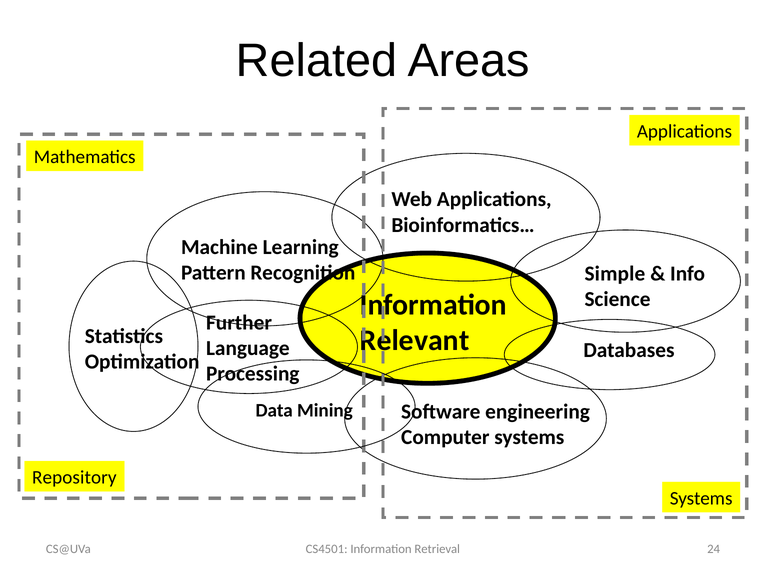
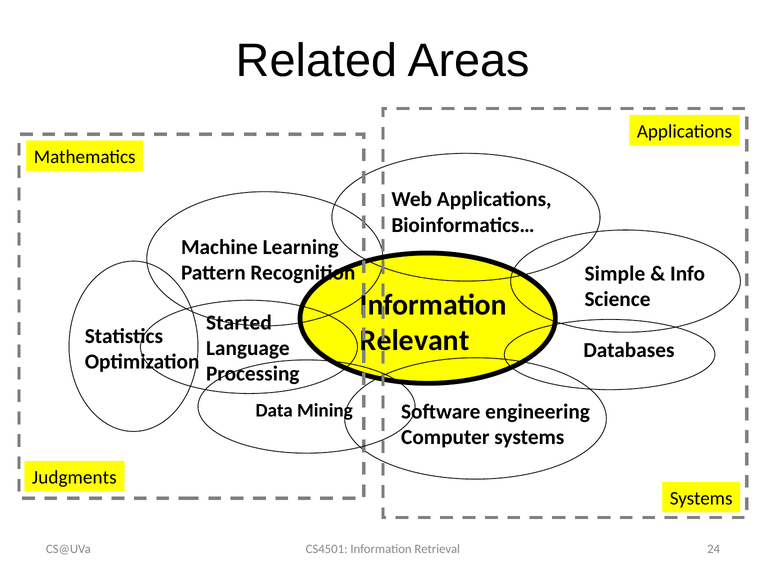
Further: Further -> Started
Repository: Repository -> Judgments
